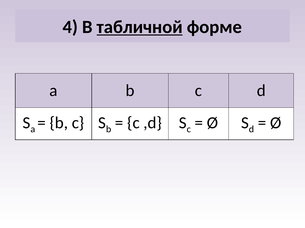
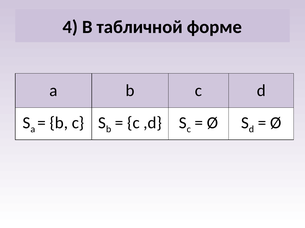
табличной underline: present -> none
